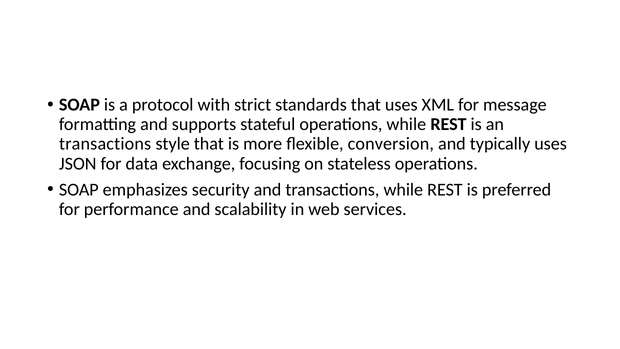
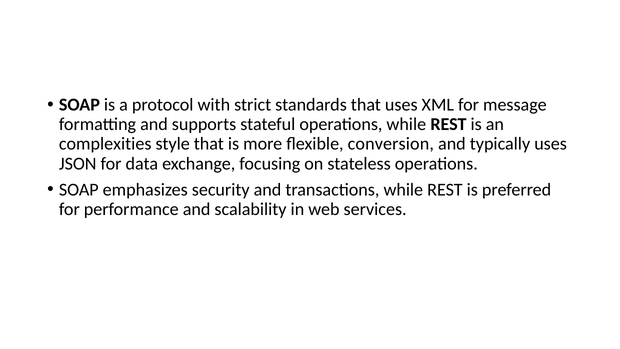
transactions at (105, 144): transactions -> complexities
